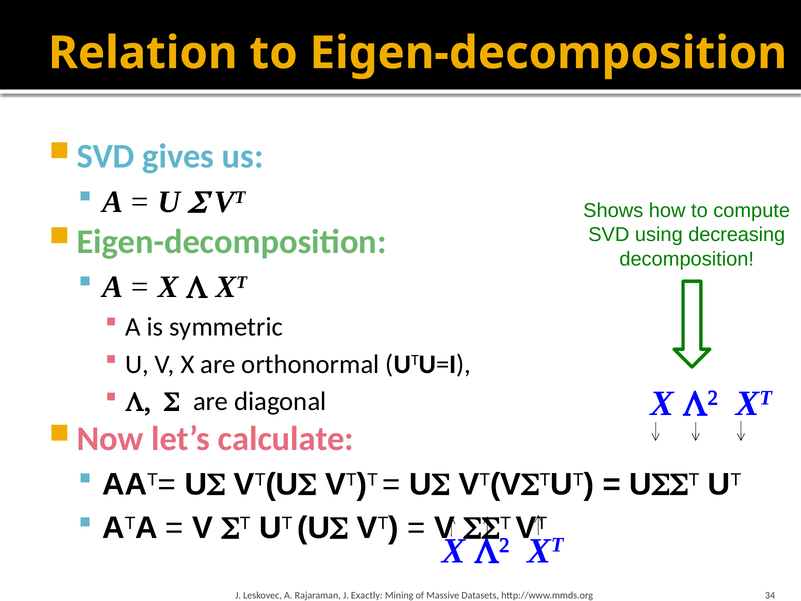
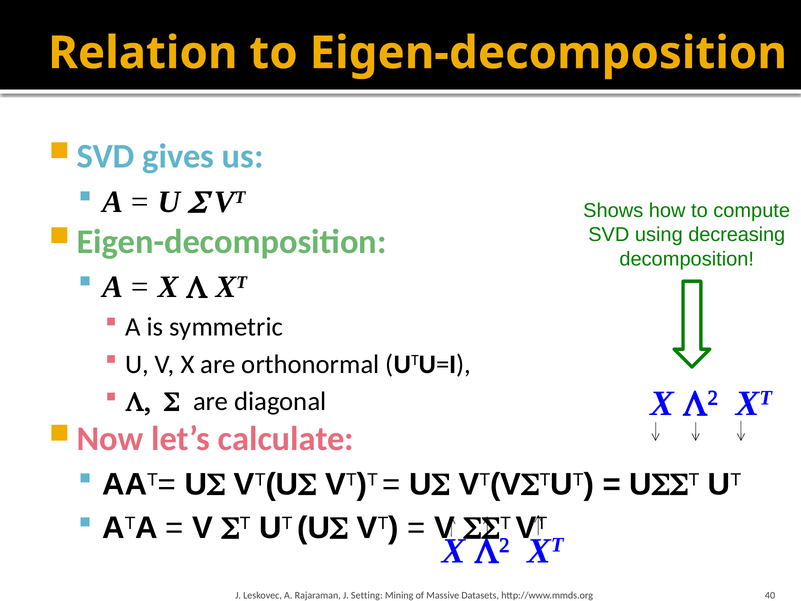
Exactly: Exactly -> Setting
34: 34 -> 40
